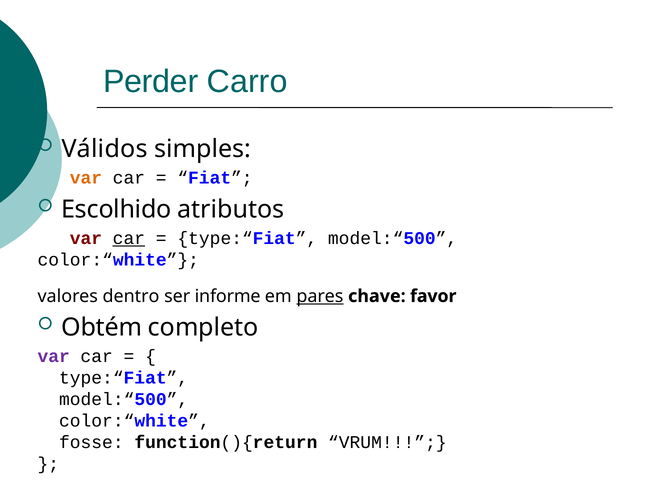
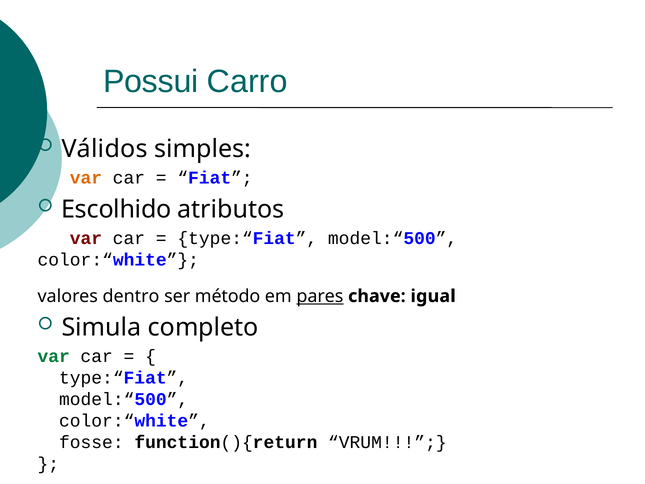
Perder: Perder -> Possui
car at (129, 238) underline: present -> none
informe: informe -> método
favor: favor -> igual
Obtém: Obtém -> Simula
var at (54, 356) colour: purple -> green
